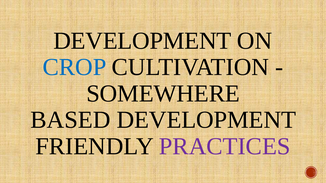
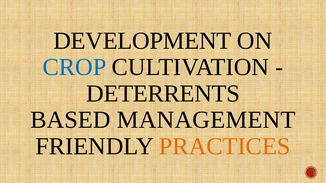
SOMEWHERE: SOMEWHERE -> DETERRENTS
BASED DEVELOPMENT: DEVELOPMENT -> MANAGEMENT
PRACTICES colour: purple -> orange
